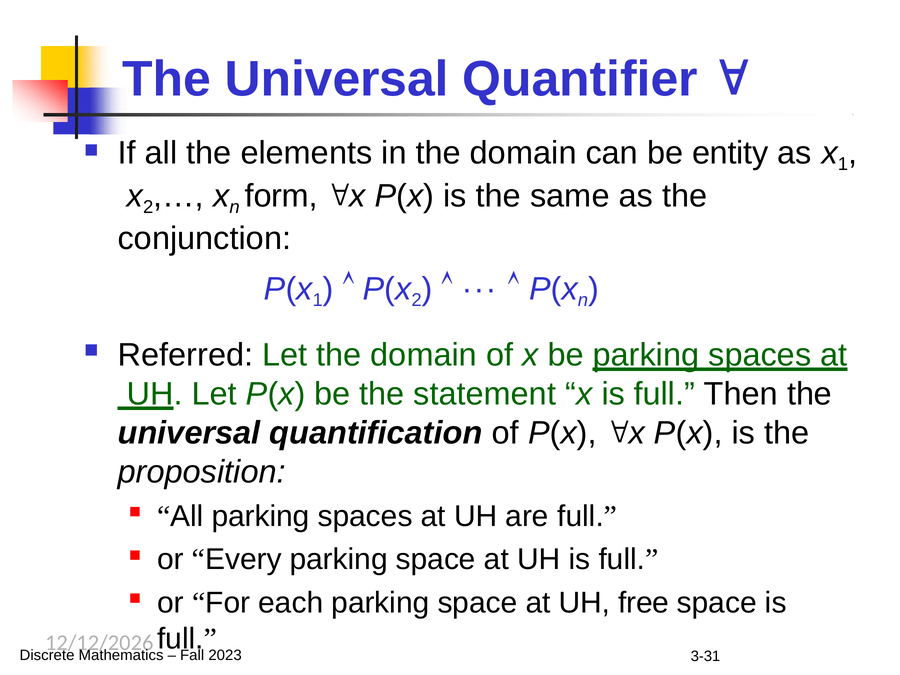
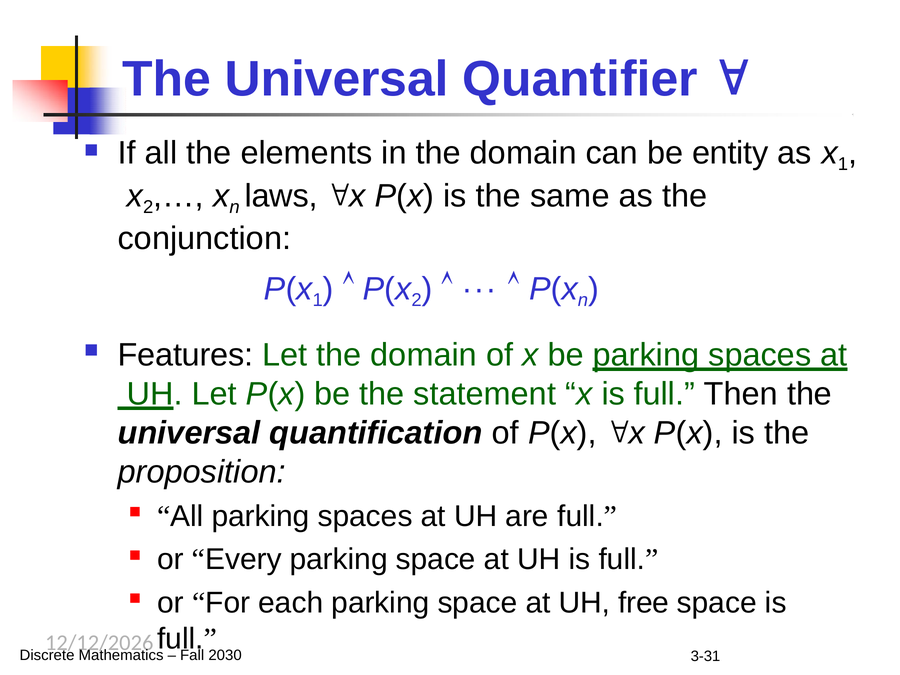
form: form -> laws
Referred: Referred -> Features
2023: 2023 -> 2030
